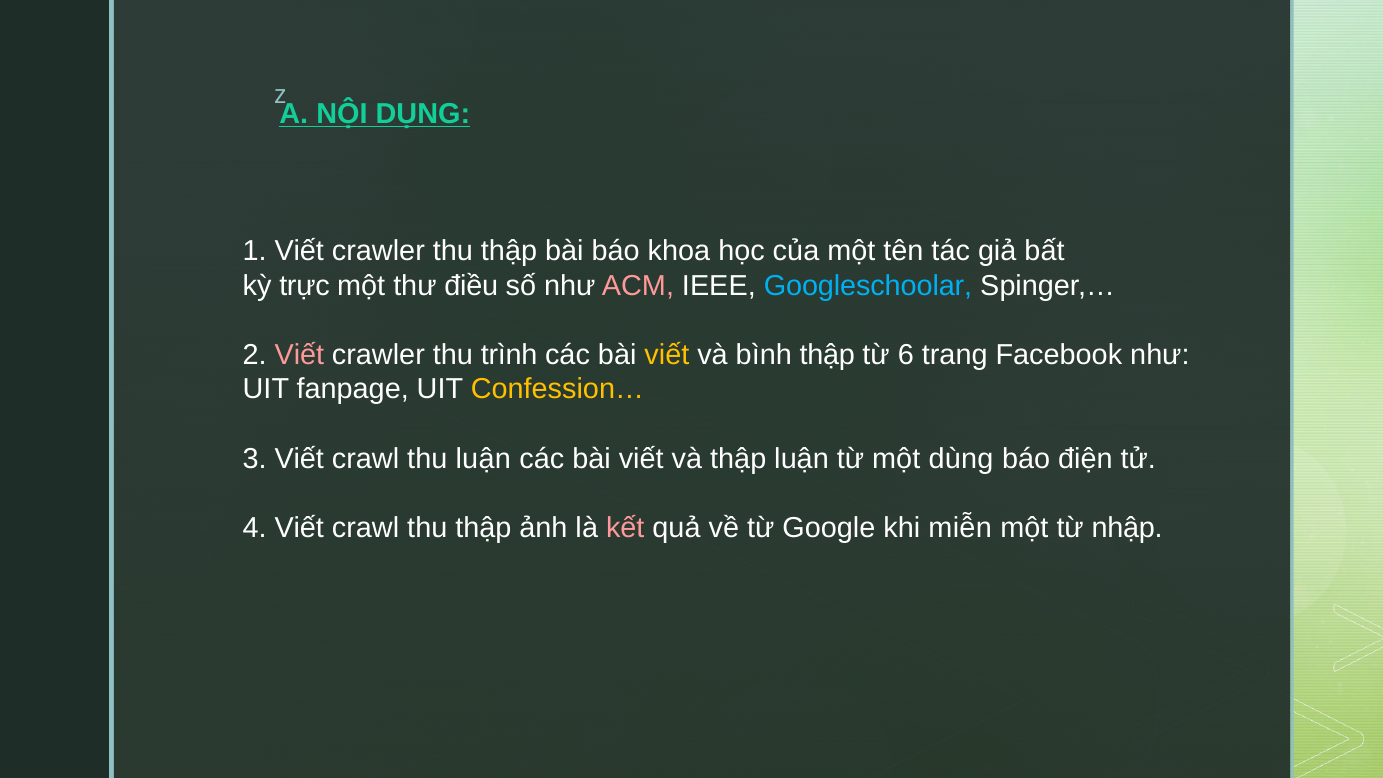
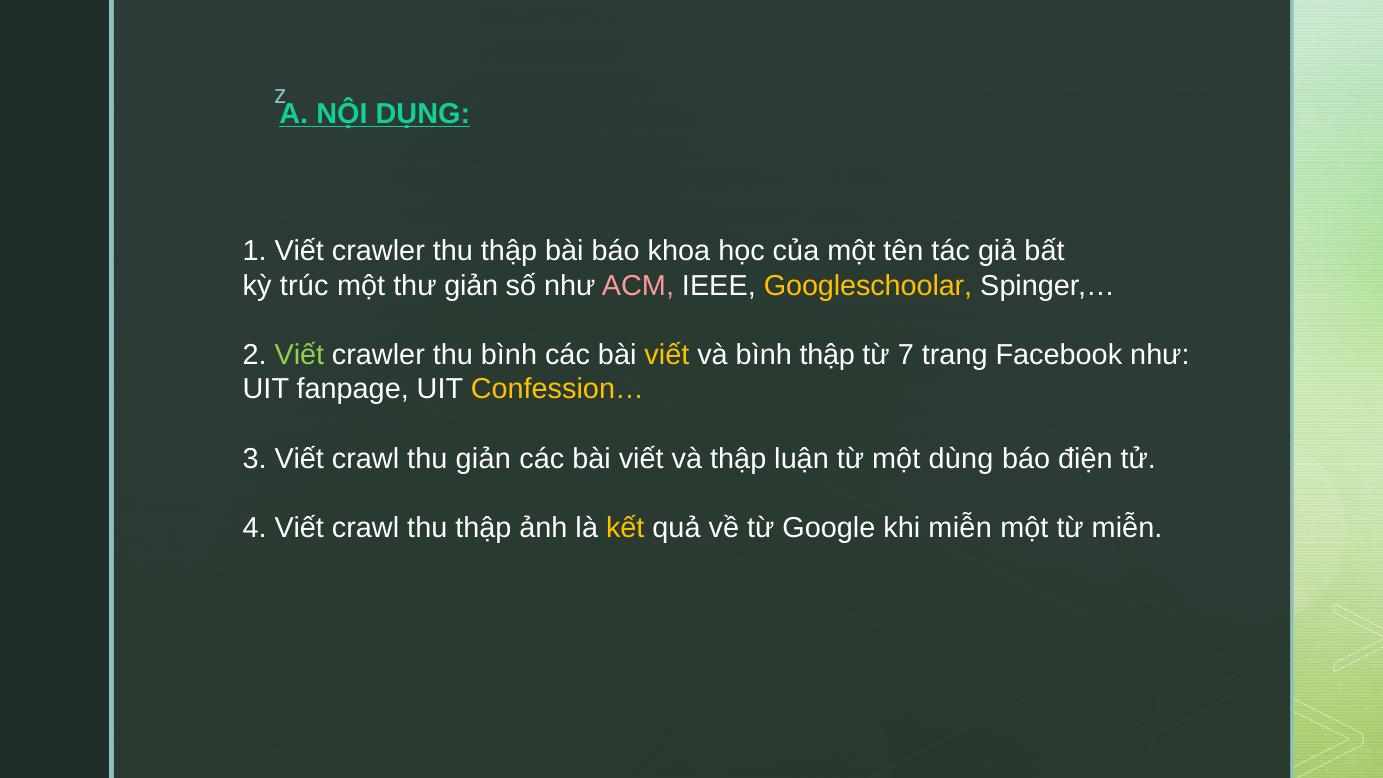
trực: trực -> trúc
thư điều: điều -> giản
Googleschoolar colour: light blue -> yellow
Viết at (299, 355) colour: pink -> light green
thu trình: trình -> bình
6: 6 -> 7
thu luận: luận -> giản
kết colour: pink -> yellow
từ nhập: nhập -> miễn
